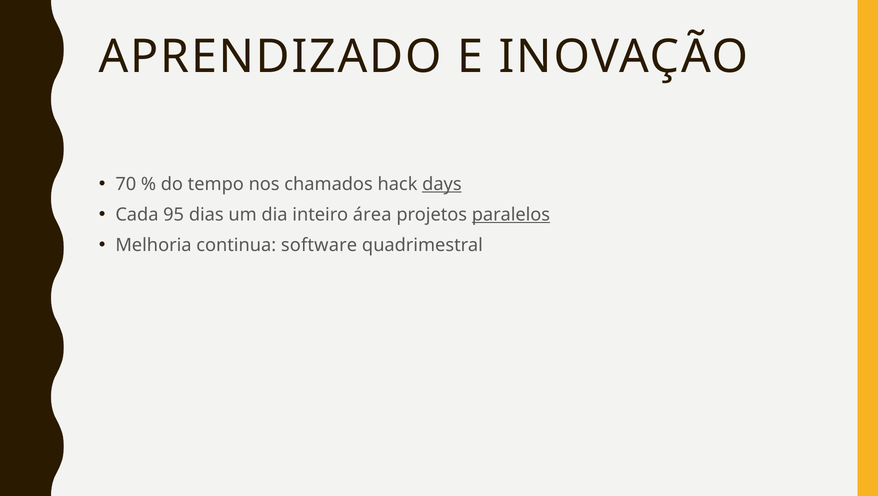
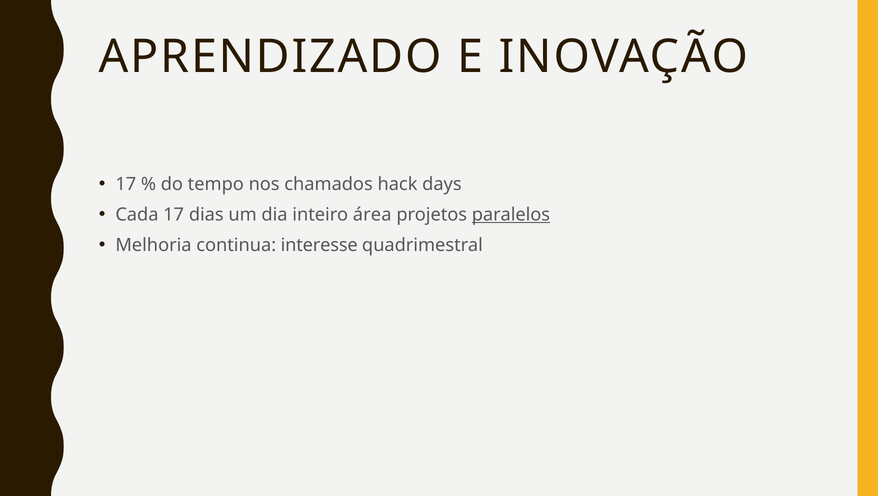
70 at (126, 184): 70 -> 17
days underline: present -> none
Cada 95: 95 -> 17
software: software -> interesse
